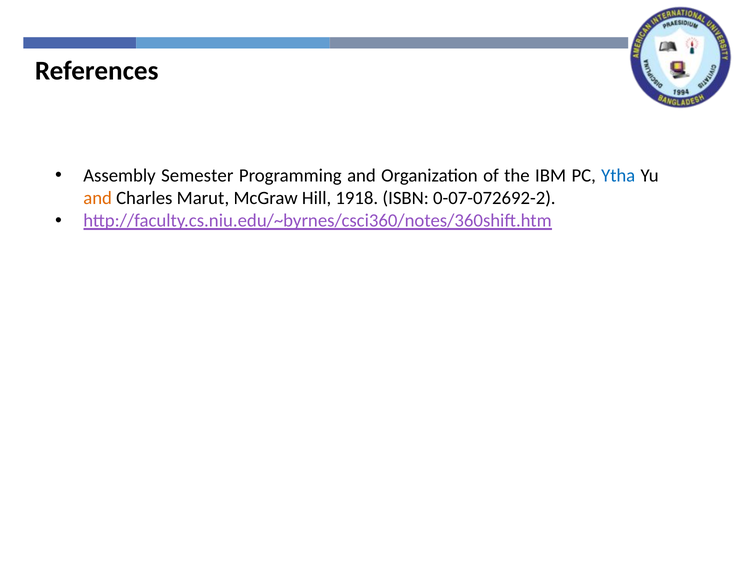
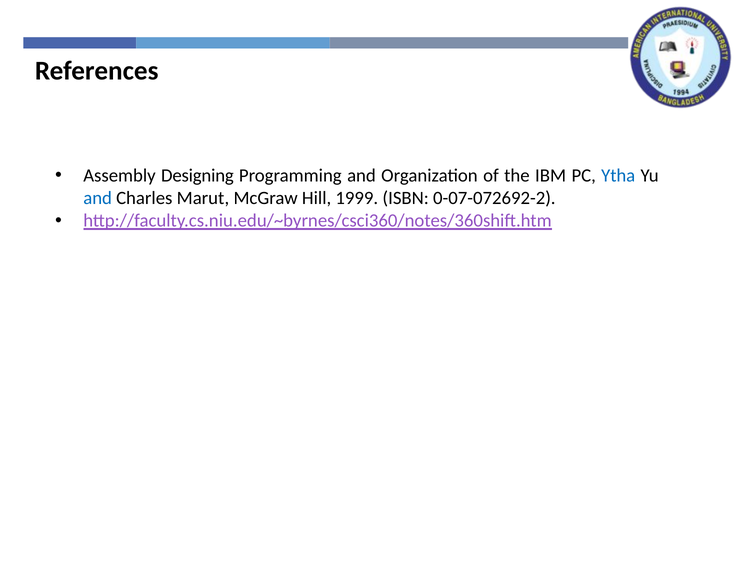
Semester: Semester -> Designing
and at (98, 198) colour: orange -> blue
1918: 1918 -> 1999
